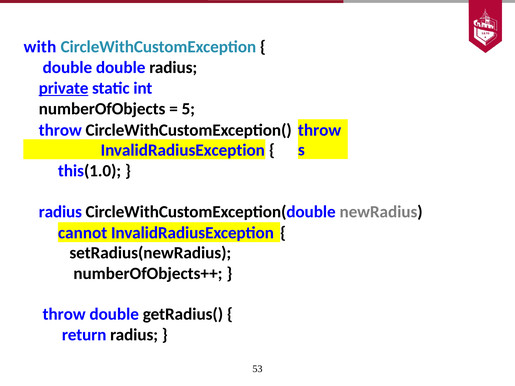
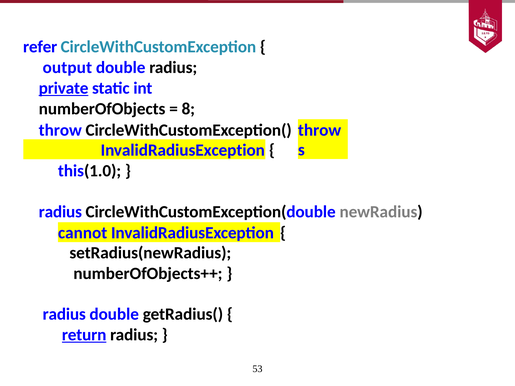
with: with -> refer
double at (67, 68): double -> output
5: 5 -> 8
throw at (64, 315): throw -> radius
return underline: none -> present
